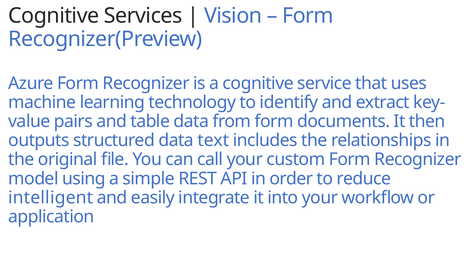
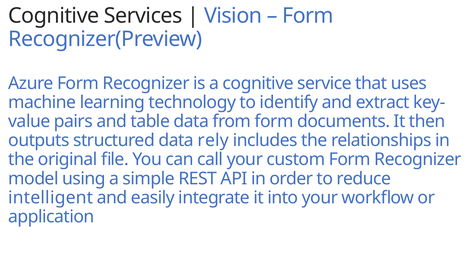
text: text -> rely
